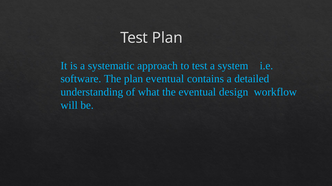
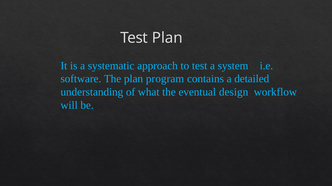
plan eventual: eventual -> program
